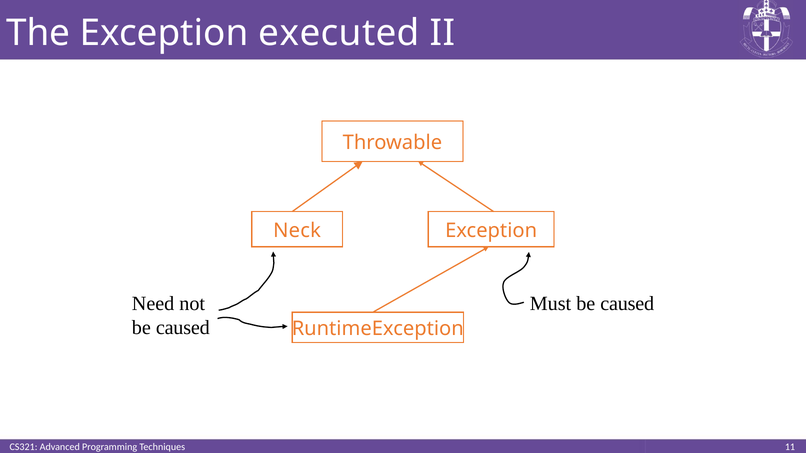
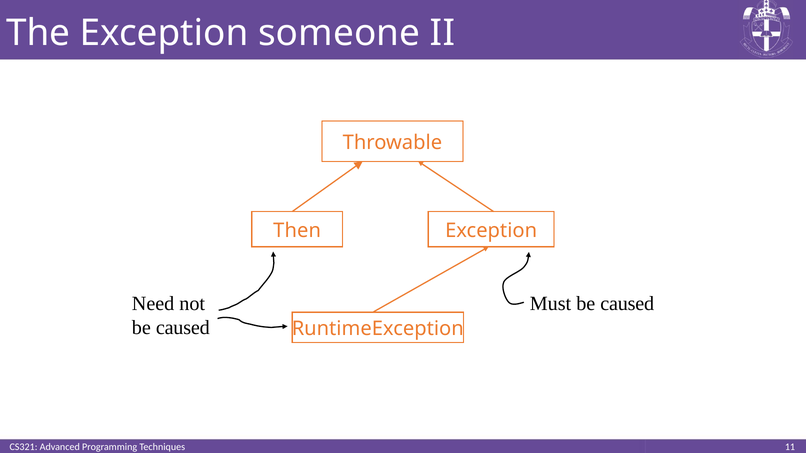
executed: executed -> someone
Neck: Neck -> Then
